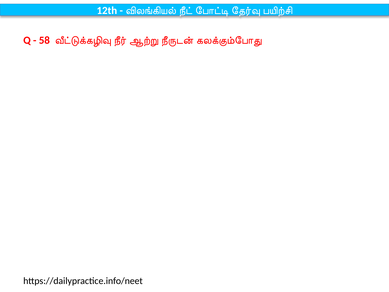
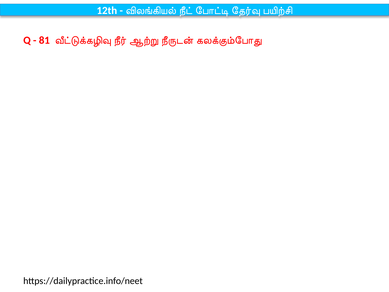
58: 58 -> 81
